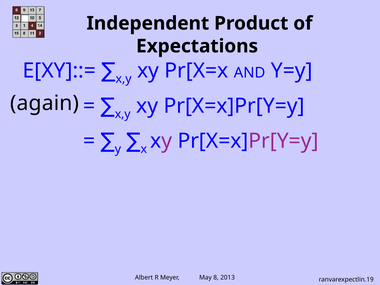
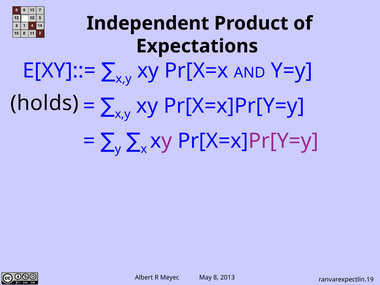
again: again -> holds
